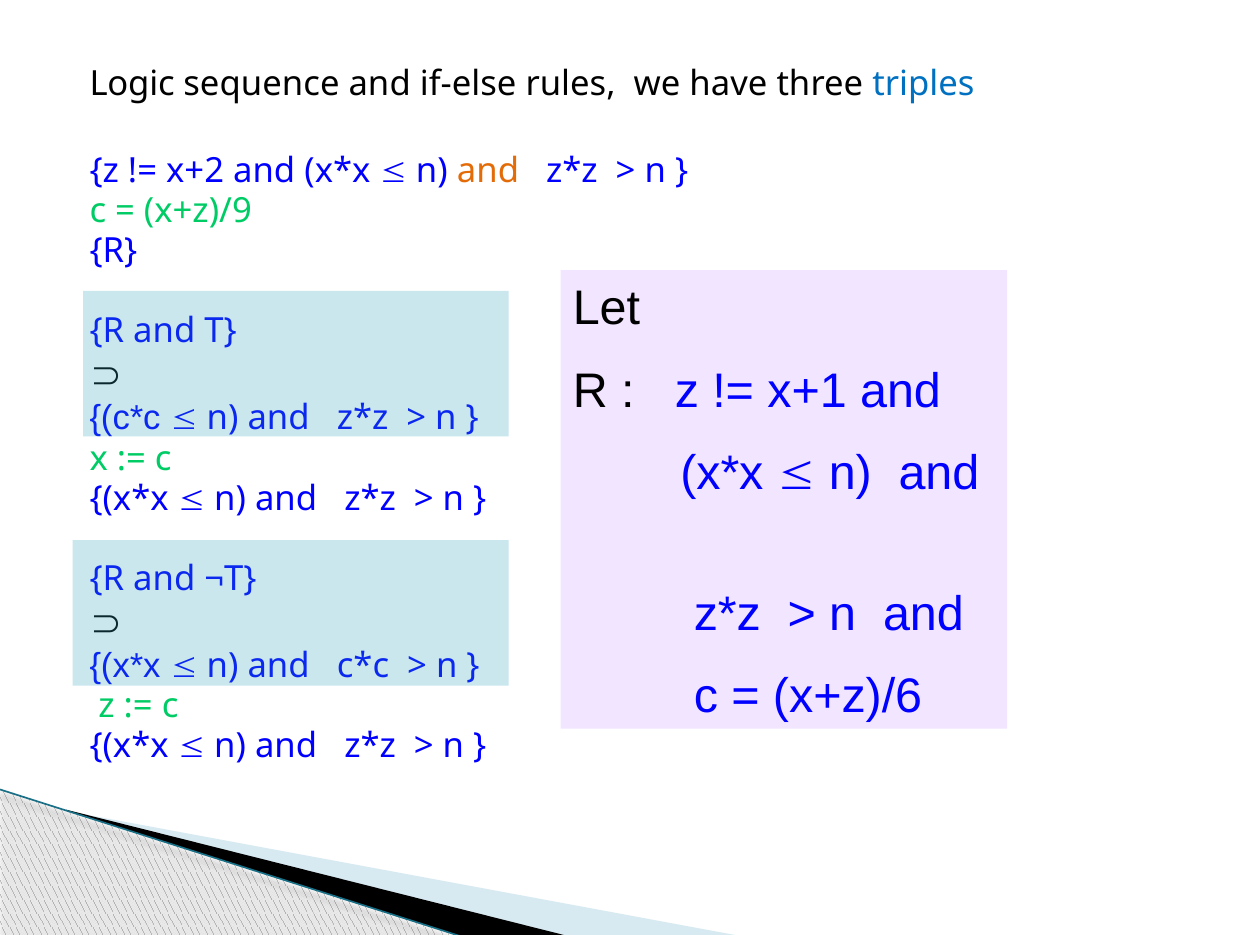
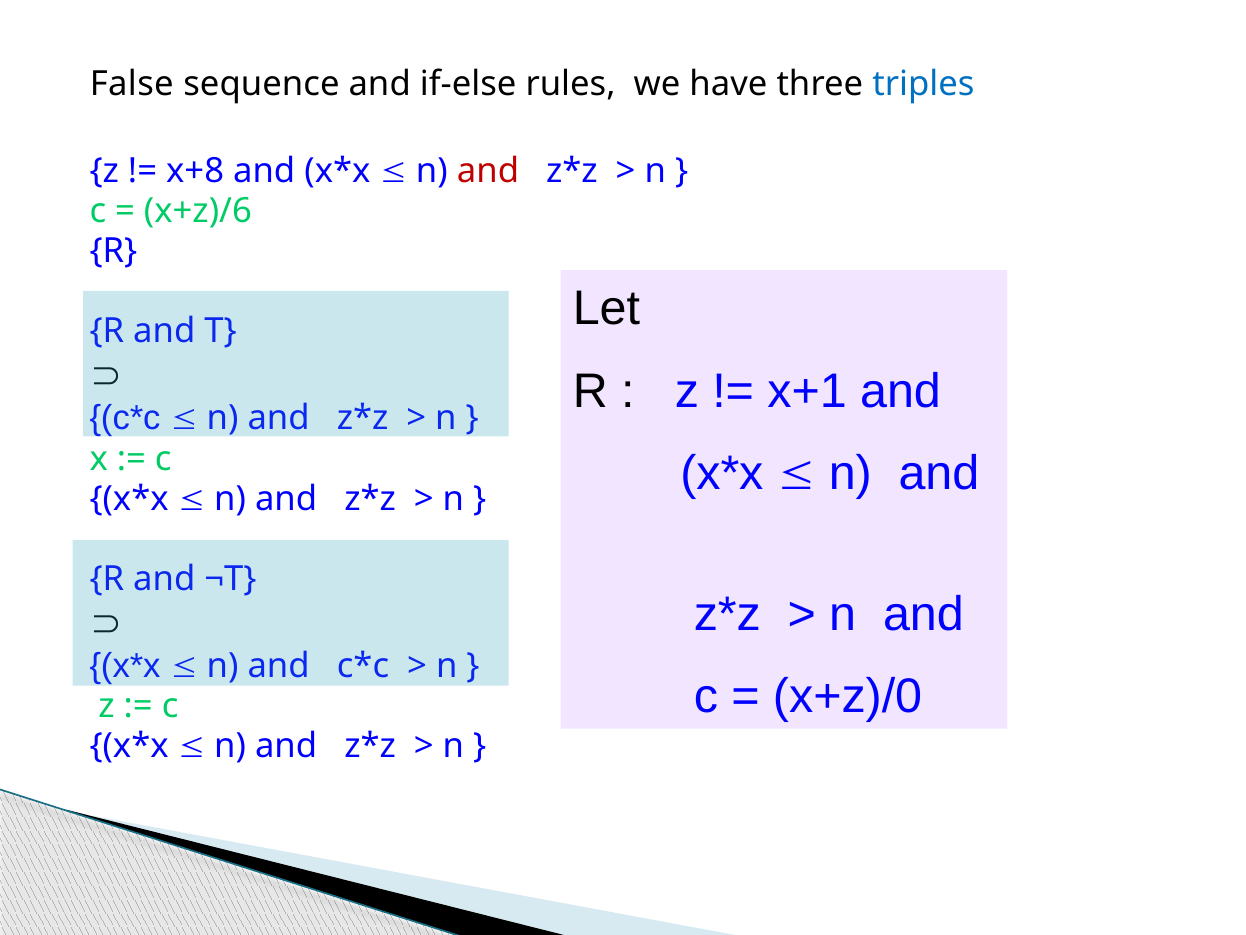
Logic: Logic -> False
x+2: x+2 -> x+8
and at (488, 171) colour: orange -> red
x+z)/9: x+z)/9 -> x+z)/6
x+z)/6: x+z)/6 -> x+z)/0
